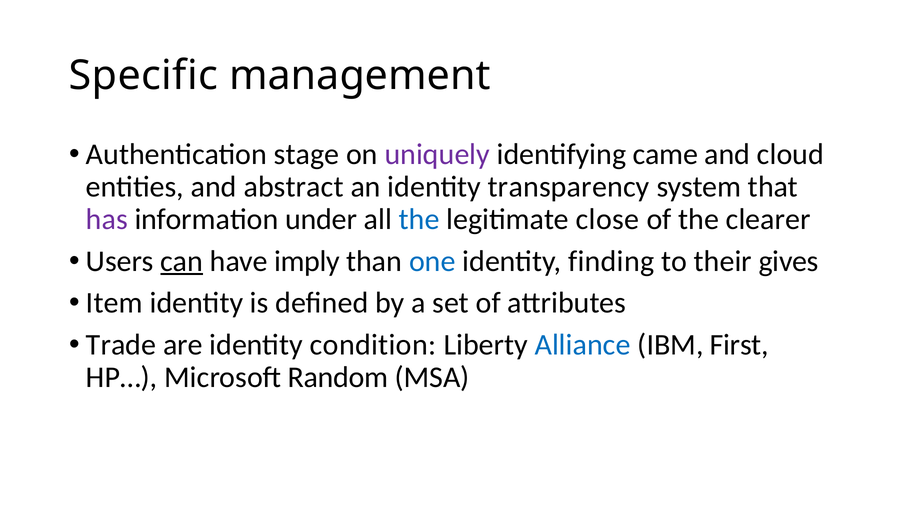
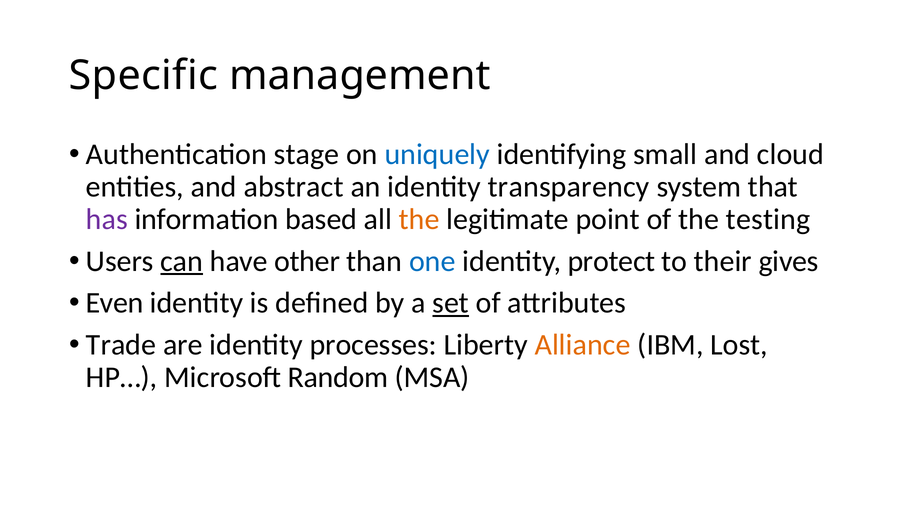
uniquely colour: purple -> blue
came: came -> small
under: under -> based
the at (419, 219) colour: blue -> orange
close: close -> point
clearer: clearer -> testing
imply: imply -> other
finding: finding -> protect
Item: Item -> Even
set underline: none -> present
condition: condition -> processes
Alliance colour: blue -> orange
First: First -> Lost
